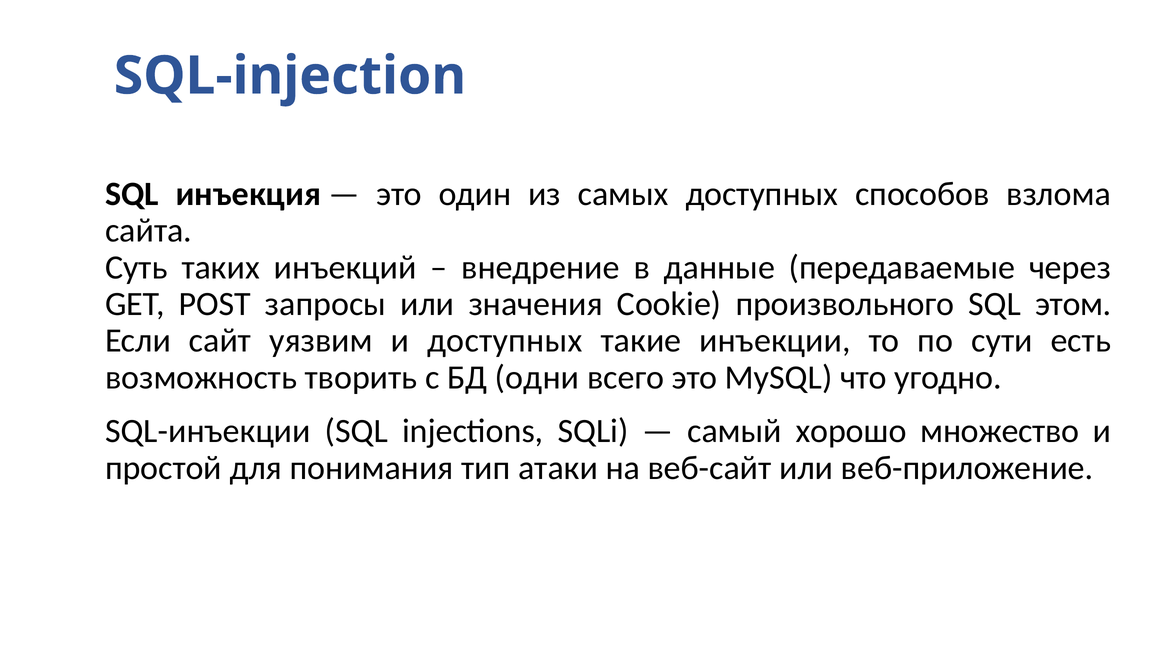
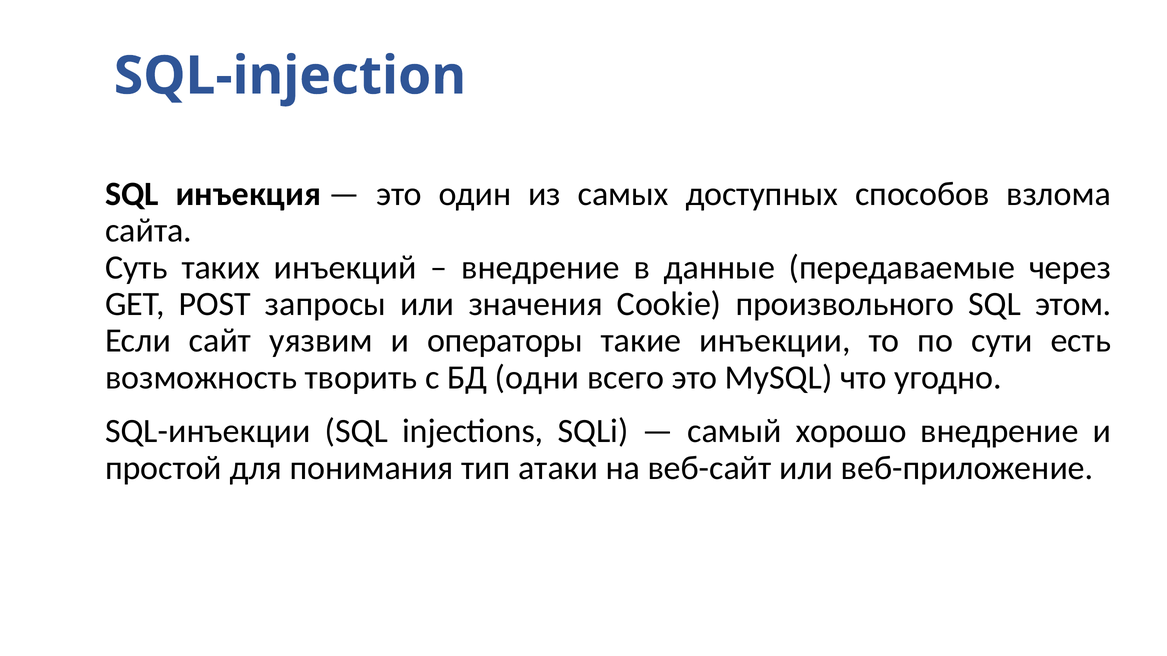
и доступных: доступных -> операторы
хорошо множество: множество -> внедрение
